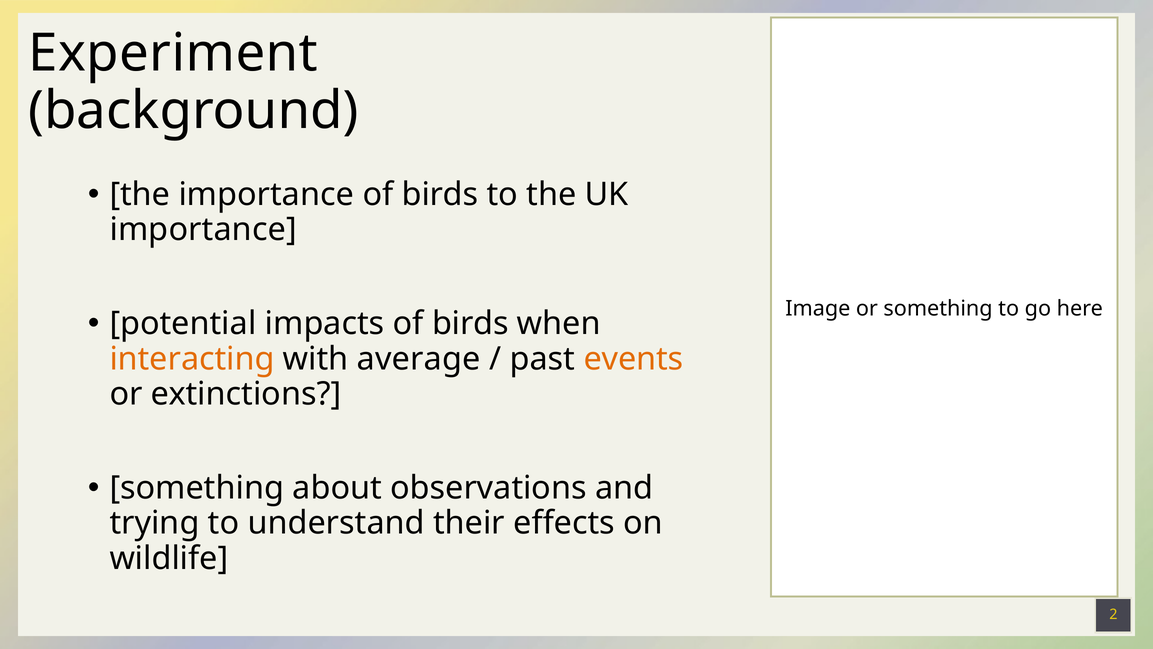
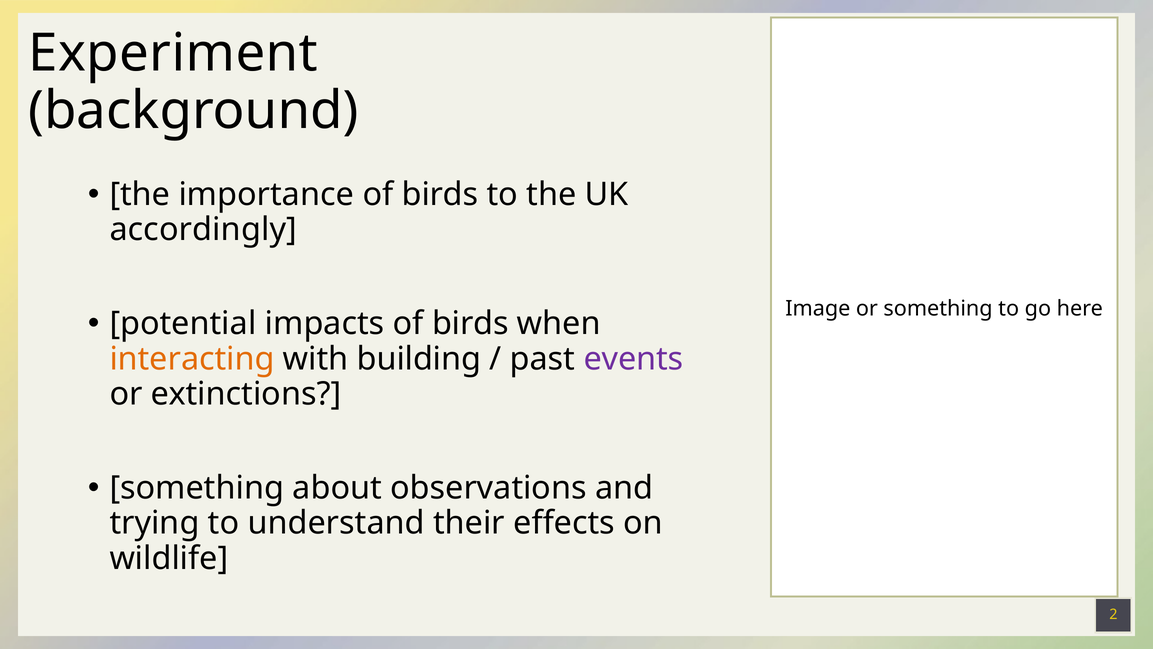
importance at (203, 229): importance -> accordingly
average: average -> building
events colour: orange -> purple
